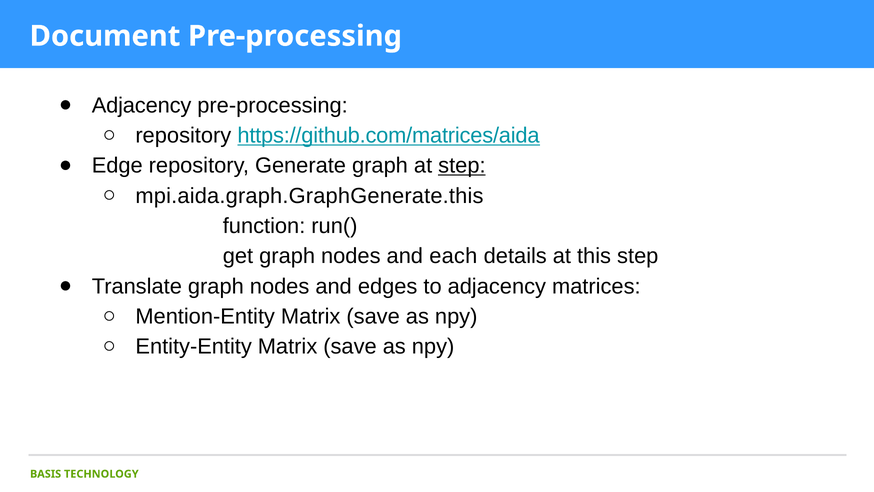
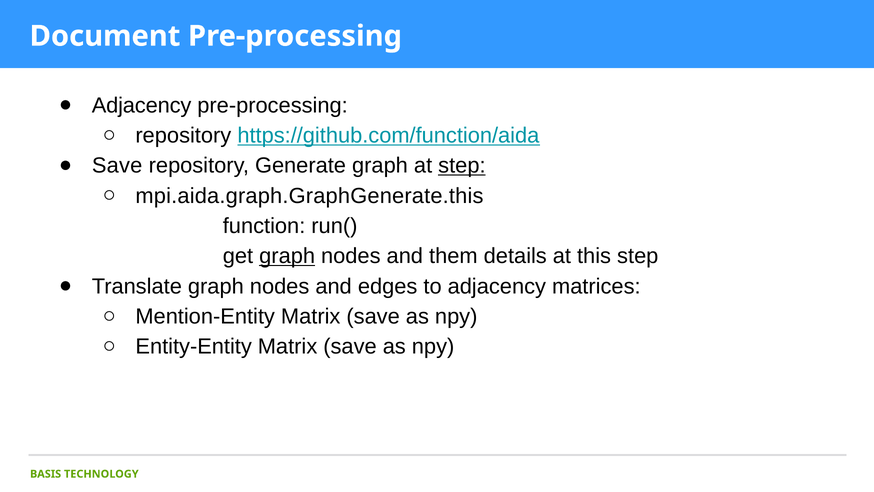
https://github.com/matrices/aida: https://github.com/matrices/aida -> https://github.com/function/aida
Edge at (117, 166): Edge -> Save
graph at (287, 256) underline: none -> present
each: each -> them
